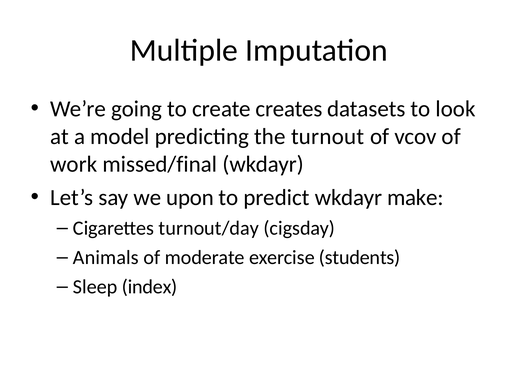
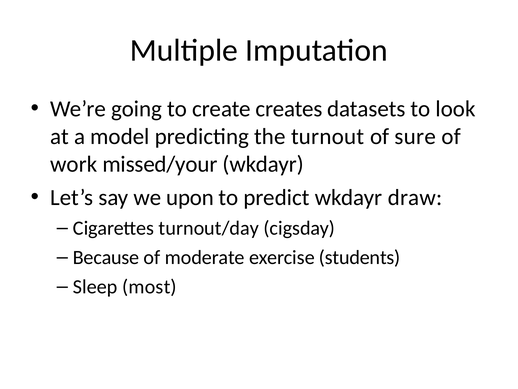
vcov: vcov -> sure
missed/final: missed/final -> missed/your
make: make -> draw
Animals: Animals -> Because
index: index -> most
